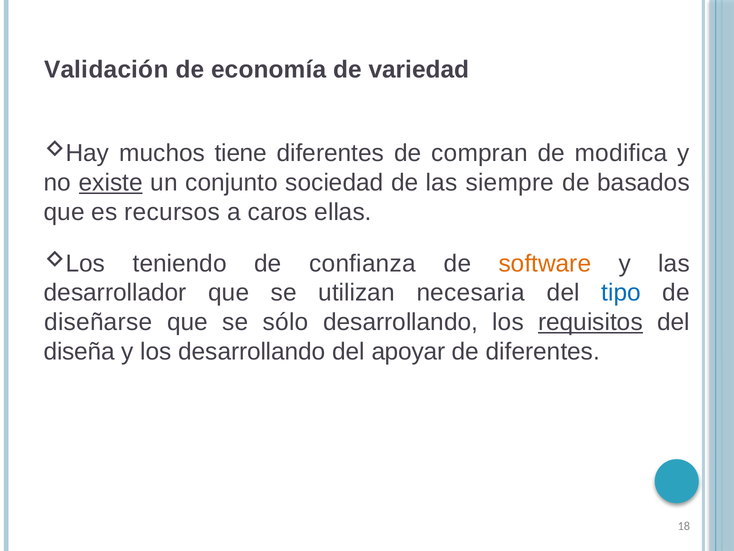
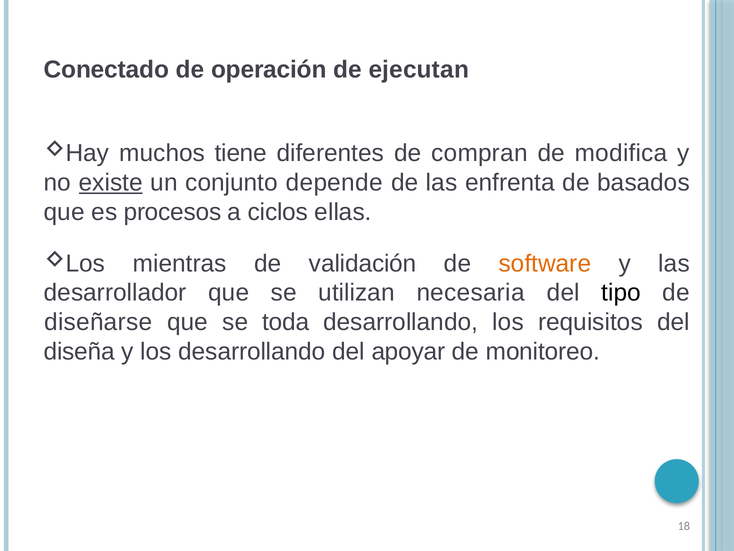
Validación: Validación -> Conectado
economía: economía -> operación
variedad: variedad -> ejecutan
sociedad: sociedad -> depende
siempre: siempre -> enfrenta
recursos: recursos -> procesos
caros: caros -> ciclos
teniendo: teniendo -> mientras
confianza: confianza -> validación
tipo colour: blue -> black
sólo: sólo -> toda
requisitos underline: present -> none
de diferentes: diferentes -> monitoreo
